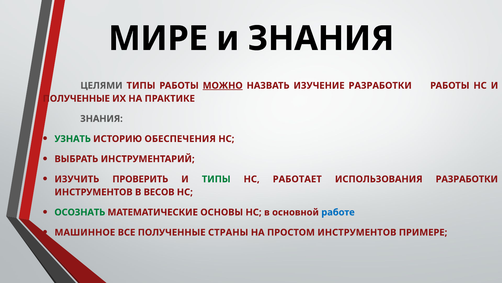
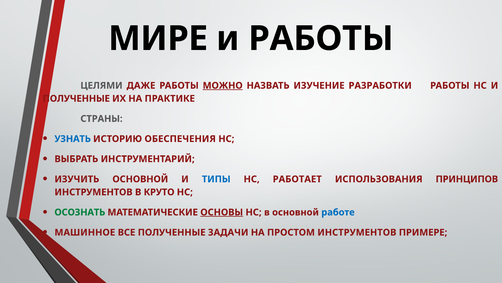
и ЗНАНИЯ: ЗНАНИЯ -> РАБОТЫ
ЦЕЛЯМИ ТИПЫ: ТИПЫ -> ДАЖЕ
ЗНАНИЯ at (102, 118): ЗНАНИЯ -> СТРАНЫ
УЗНАТЬ colour: green -> blue
ИЗУЧИТЬ ПРОВЕРИТЬ: ПРОВЕРИТЬ -> ОСНОВНОЙ
ТИПЫ at (216, 179) colour: green -> blue
ИСПОЛЬЗОВАНИЯ РАЗРАБОТКИ: РАЗРАБОТКИ -> ПРИНЦИПОВ
ВЕСОВ: ВЕСОВ -> КРУТО
ОСНОВЫ underline: none -> present
СТРАНЫ: СТРАНЫ -> ЗАДАЧИ
